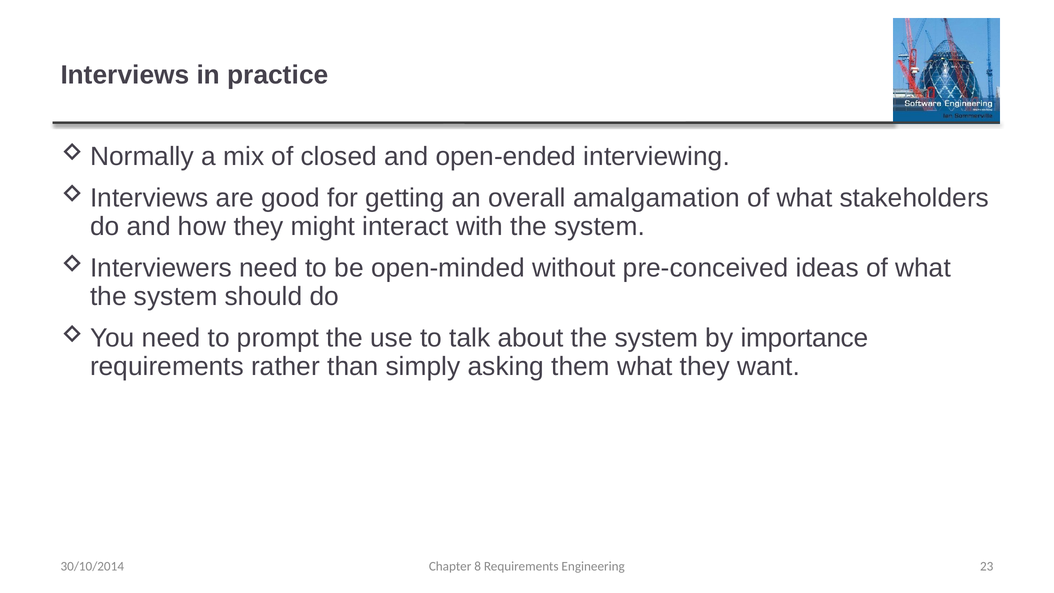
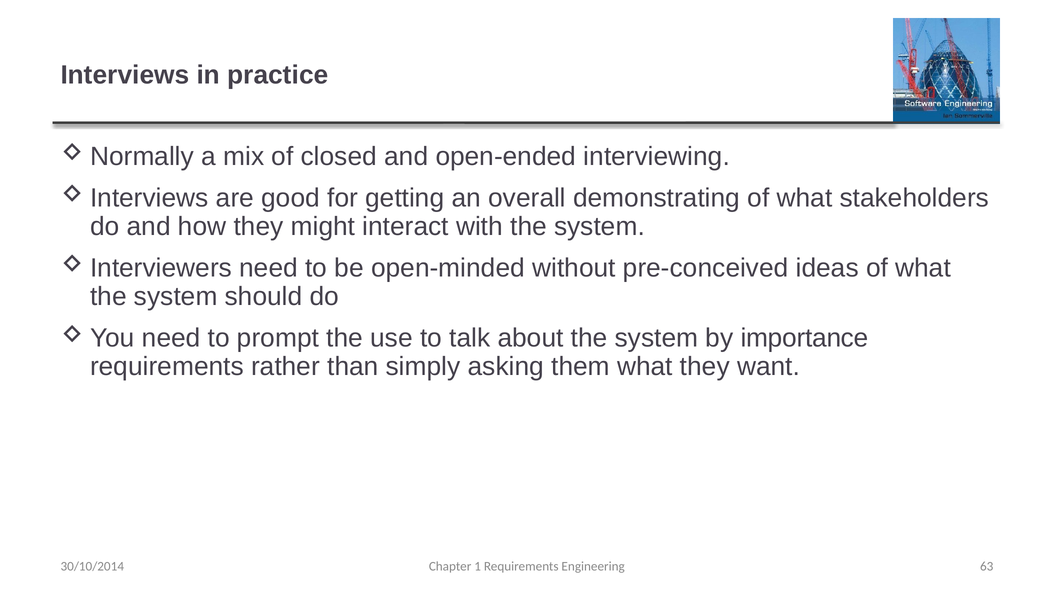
amalgamation: amalgamation -> demonstrating
8: 8 -> 1
23: 23 -> 63
